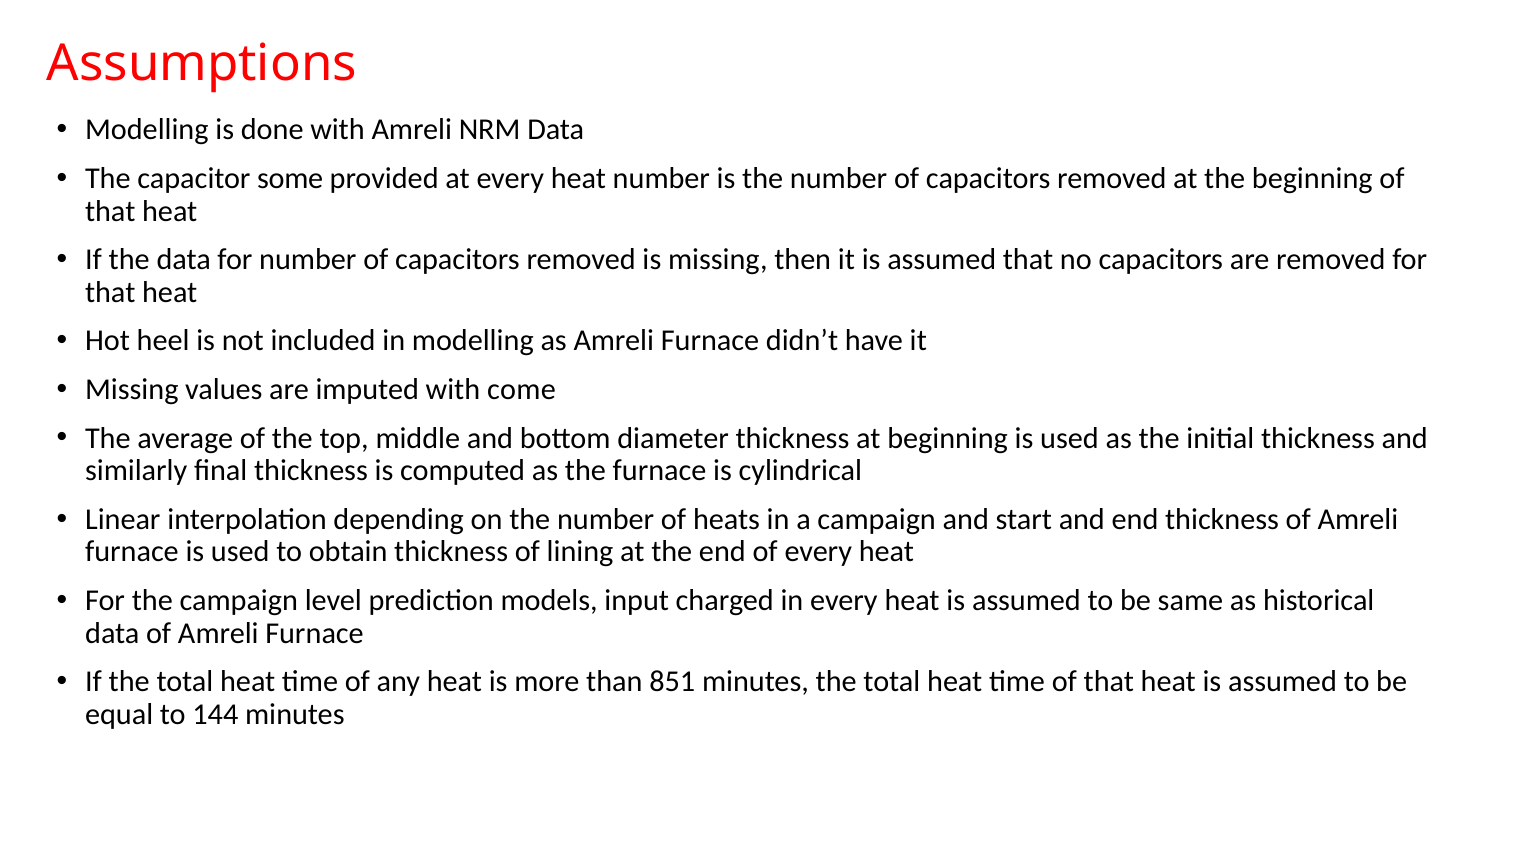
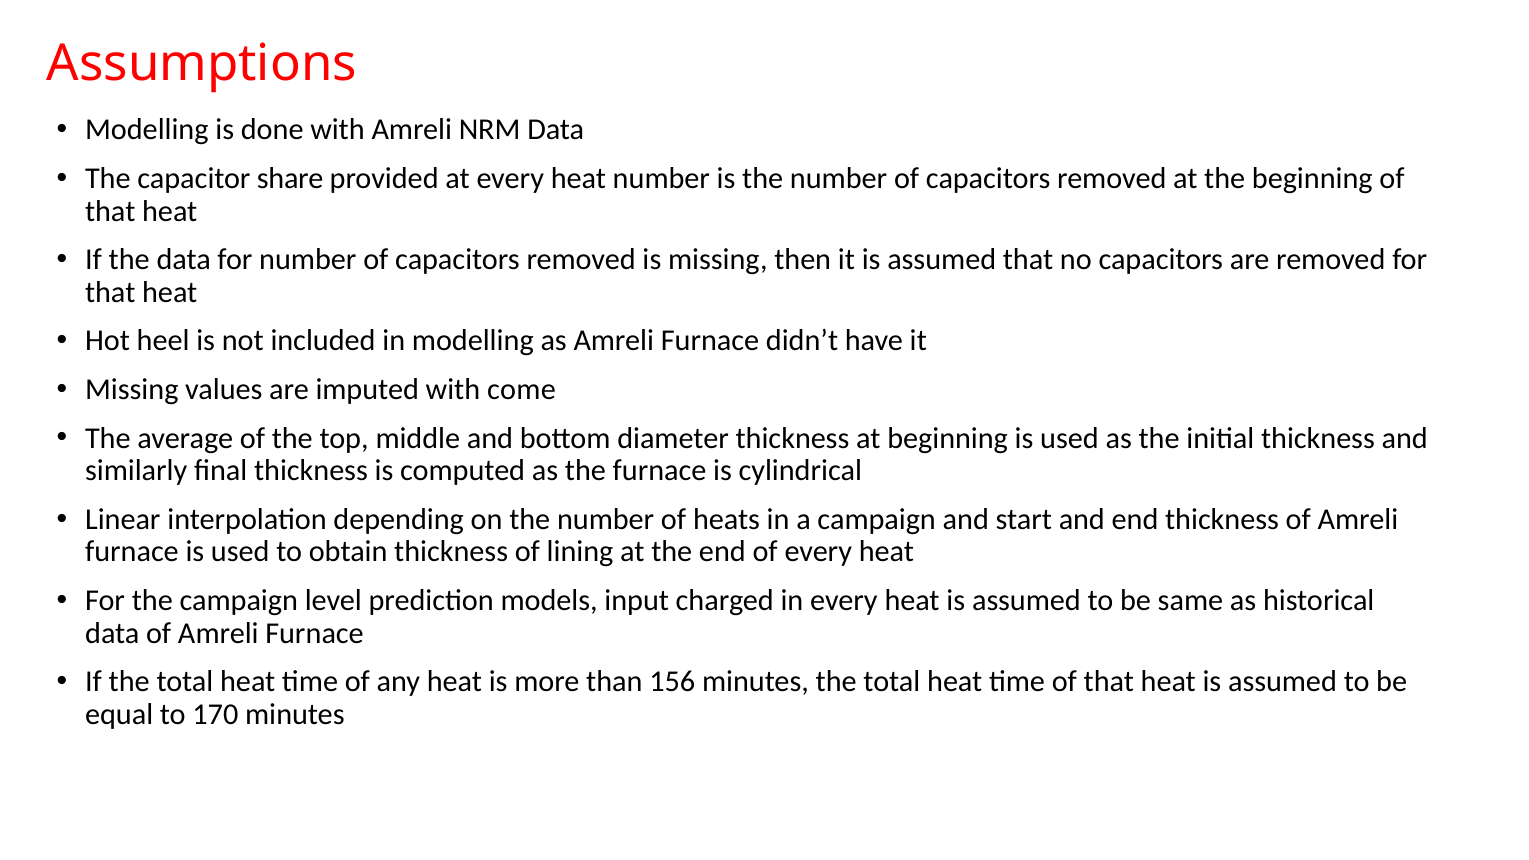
some: some -> share
851: 851 -> 156
144: 144 -> 170
